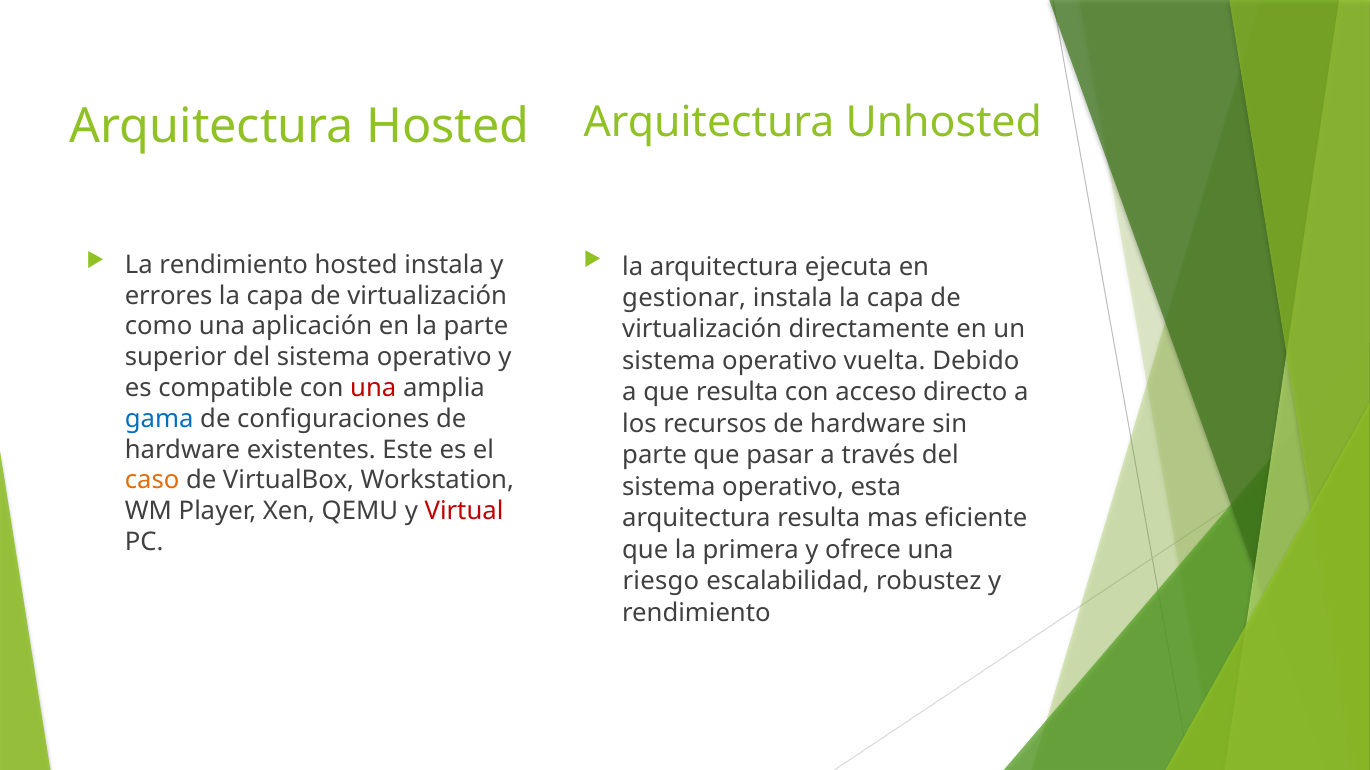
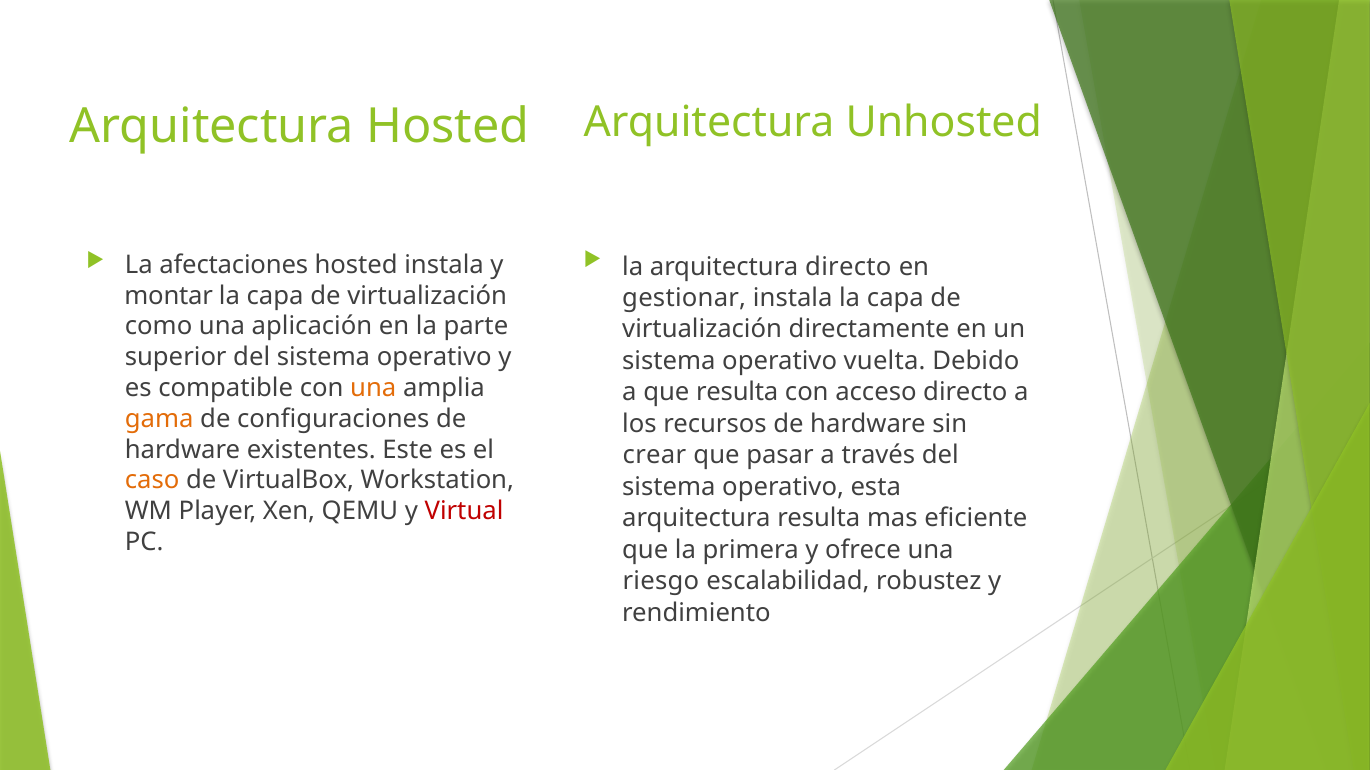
arquitectura ejecuta: ejecuta -> directo
La rendimiento: rendimiento -> afectaciones
errores: errores -> montar
una at (373, 388) colour: red -> orange
gama colour: blue -> orange
parte at (655, 456): parte -> crear
